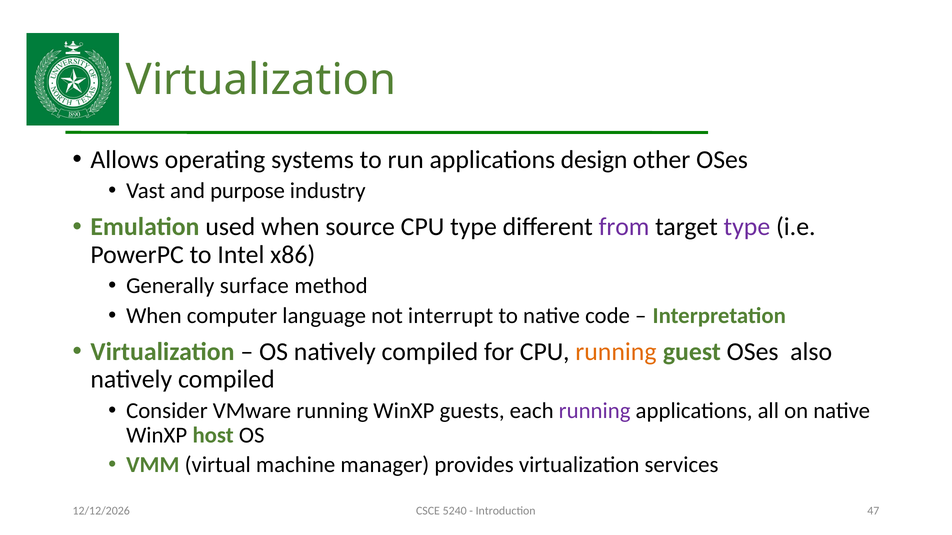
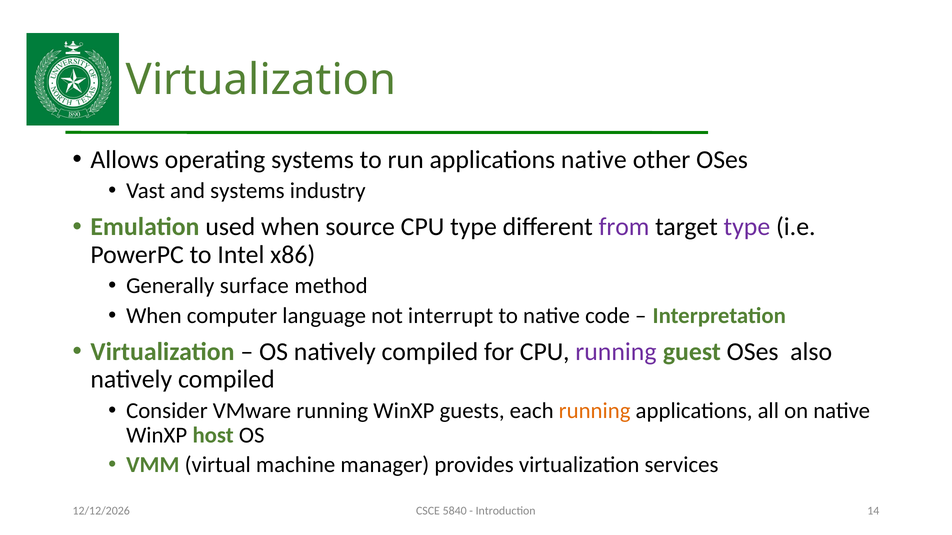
applications design: design -> native
and purpose: purpose -> systems
running at (616, 352) colour: orange -> purple
running at (595, 411) colour: purple -> orange
5240: 5240 -> 5840
47: 47 -> 14
